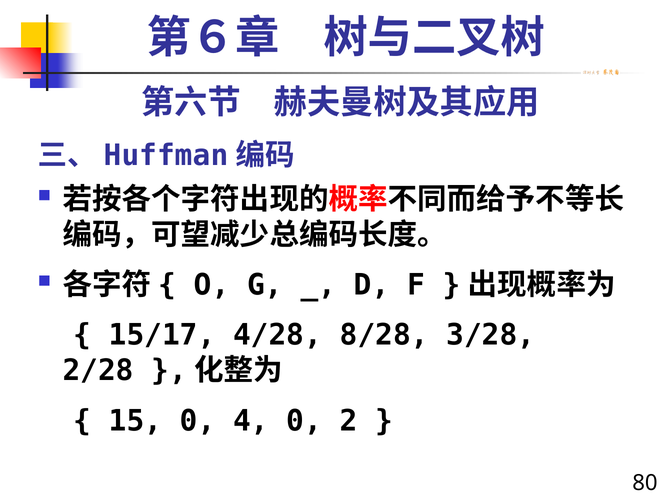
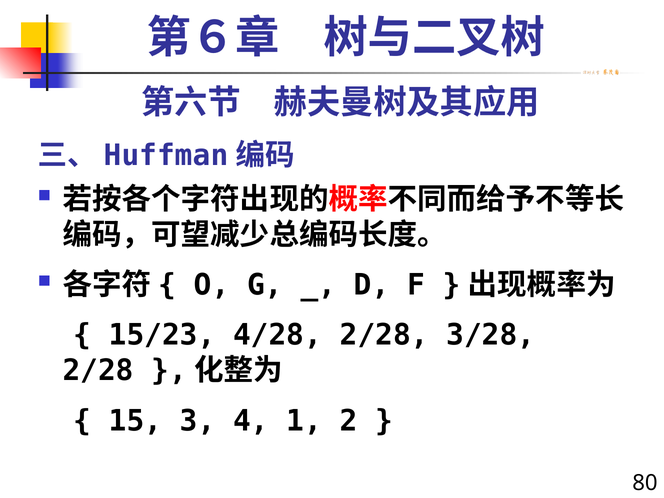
15/17: 15/17 -> 15/23
4/28 8/28: 8/28 -> 2/28
15 0: 0 -> 3
4 0: 0 -> 1
